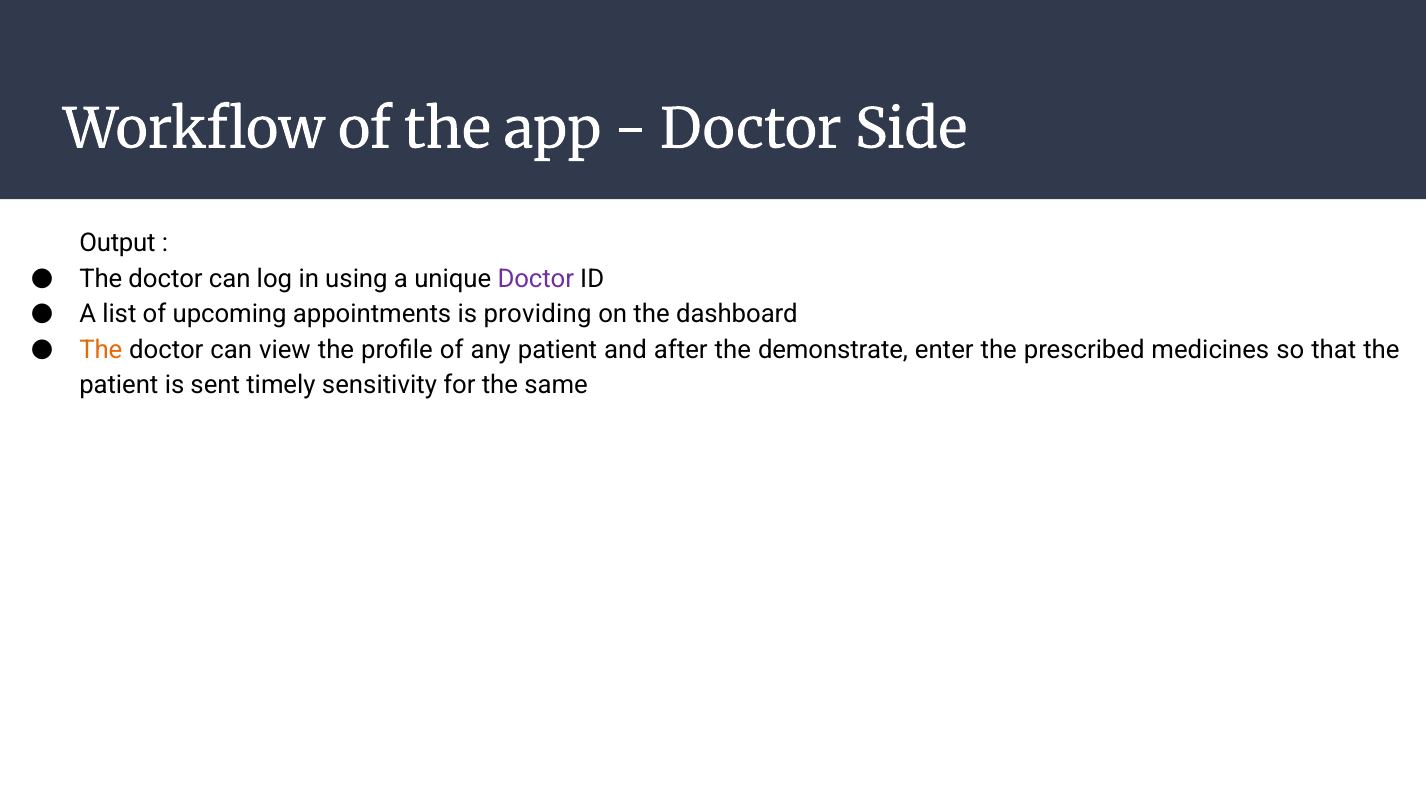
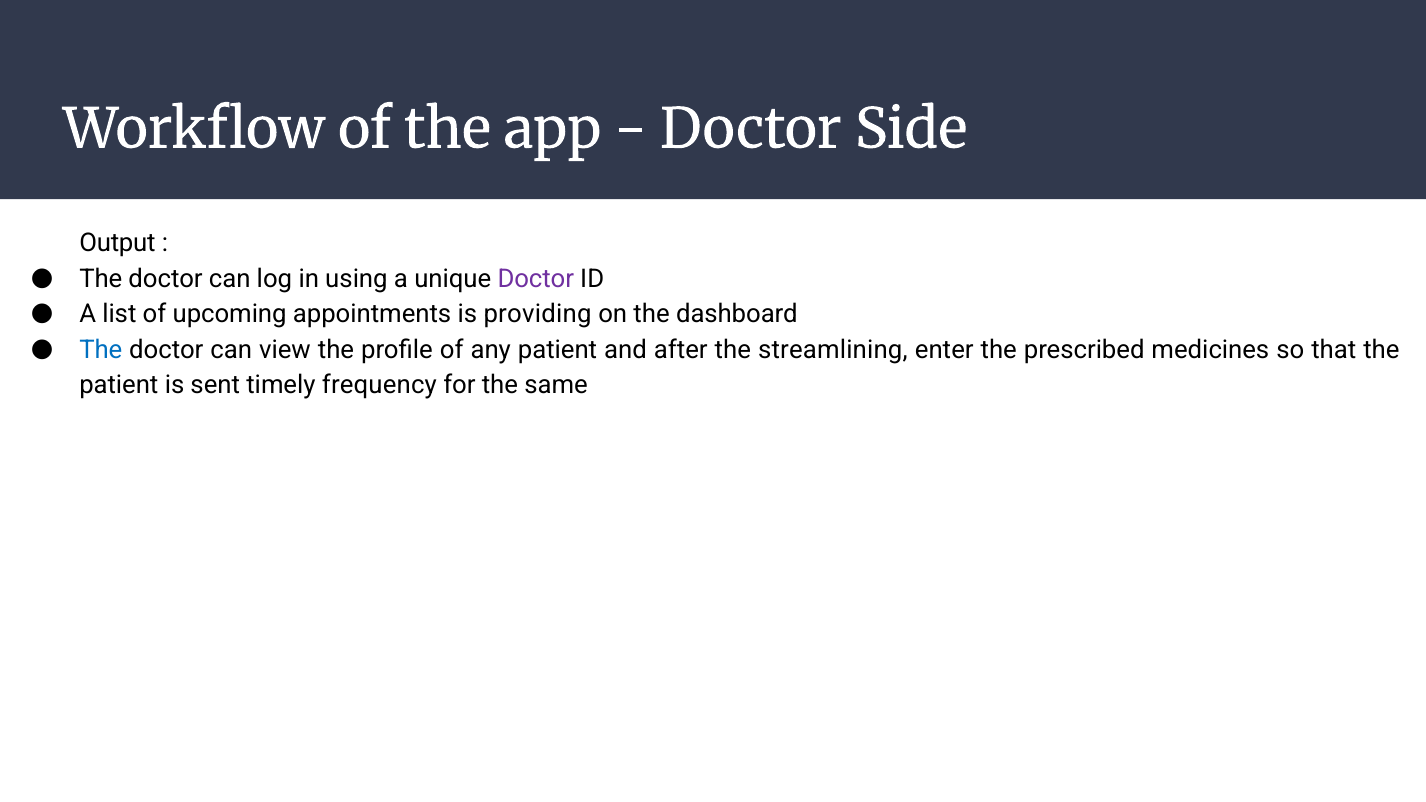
The at (101, 350) colour: orange -> blue
demonstrate: demonstrate -> streamlining
sensitivity: sensitivity -> frequency
